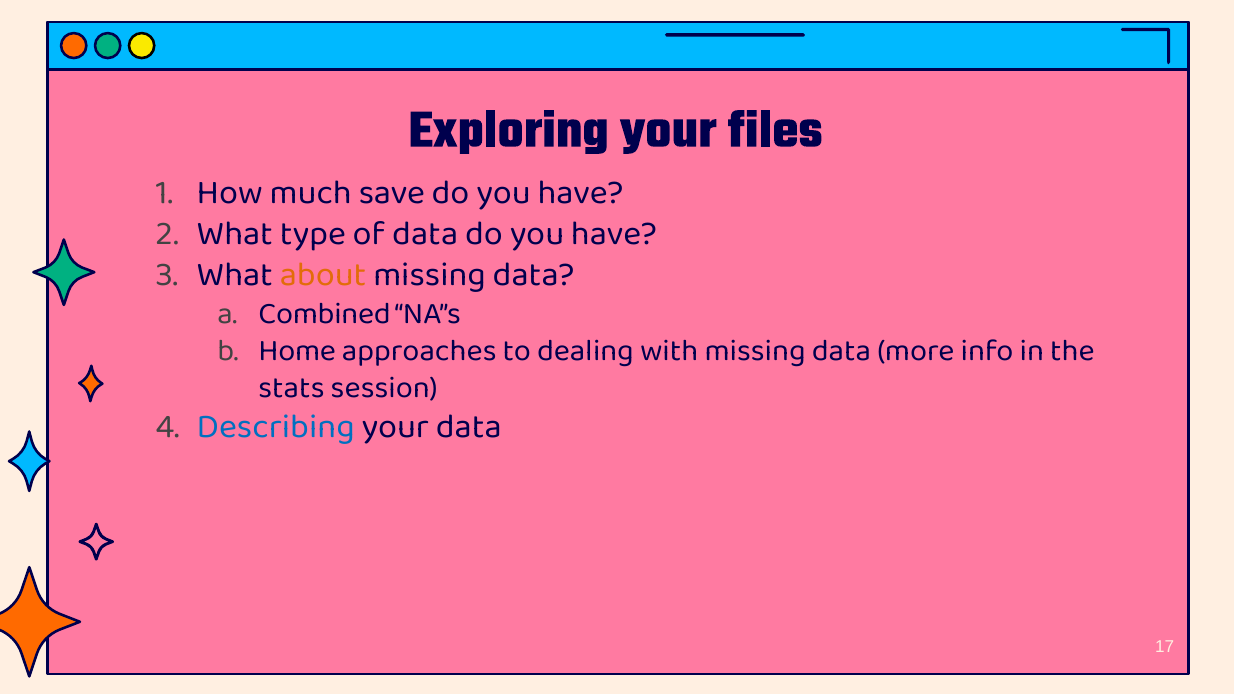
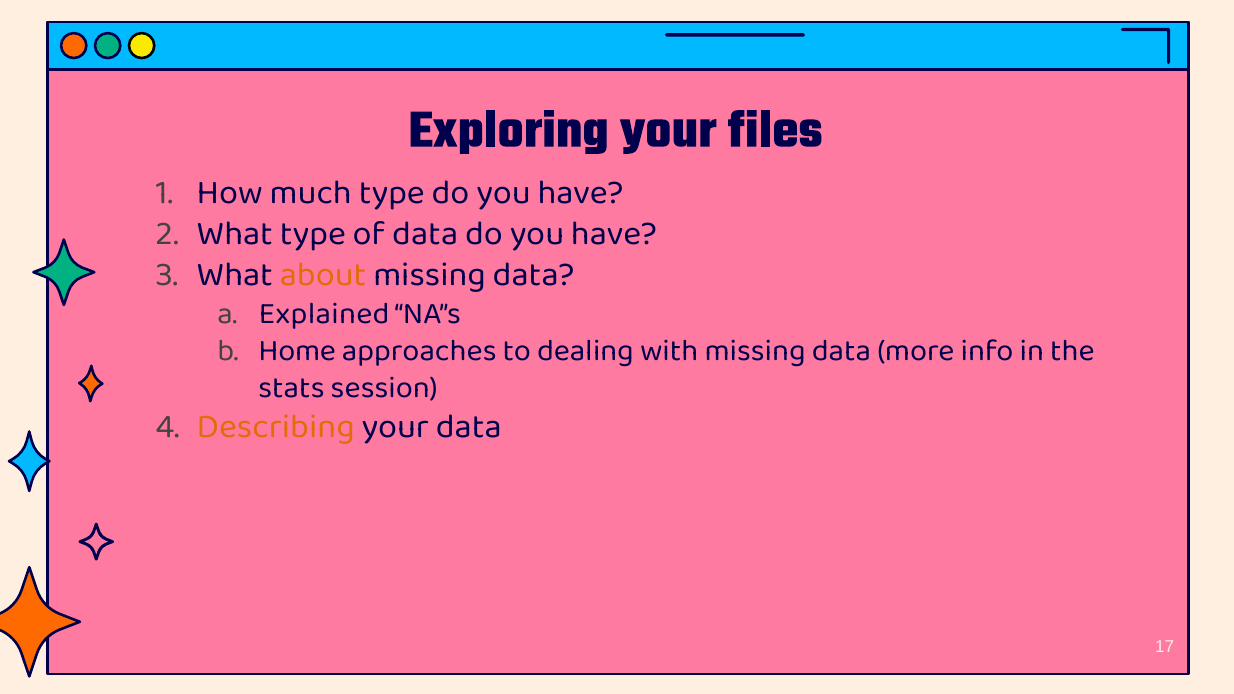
much save: save -> type
Combined: Combined -> Explained
Describing colour: blue -> orange
